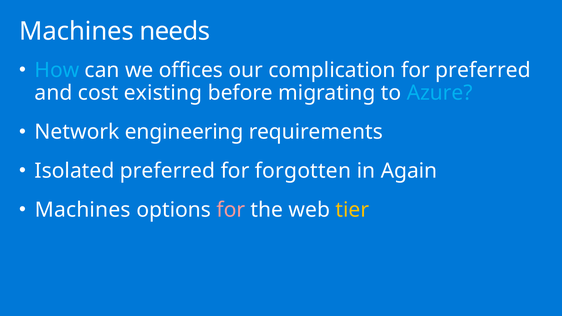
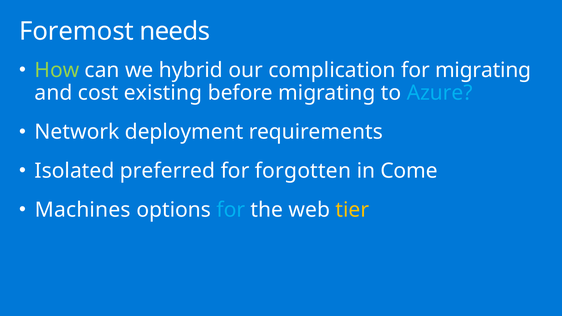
Machines at (77, 31): Machines -> Foremost
How colour: light blue -> light green
offices: offices -> hybrid
for preferred: preferred -> migrating
engineering: engineering -> deployment
Again: Again -> Come
for at (231, 210) colour: pink -> light blue
